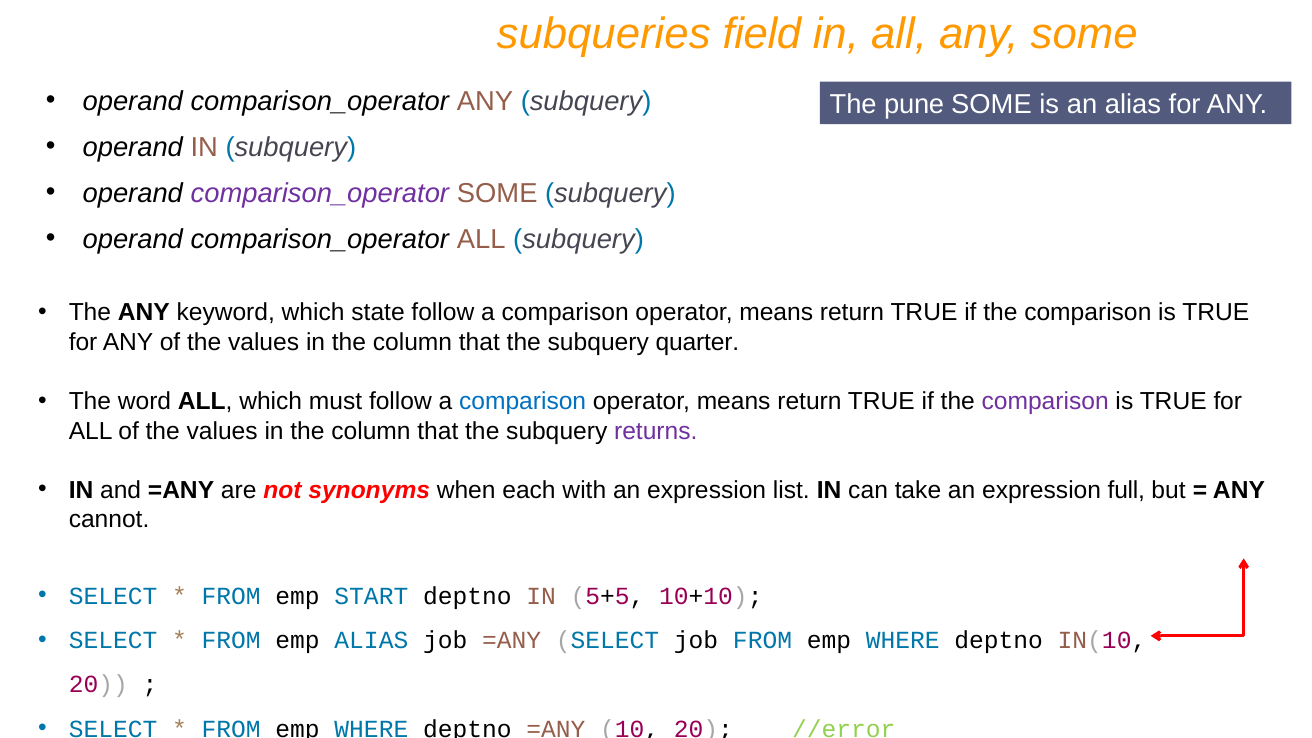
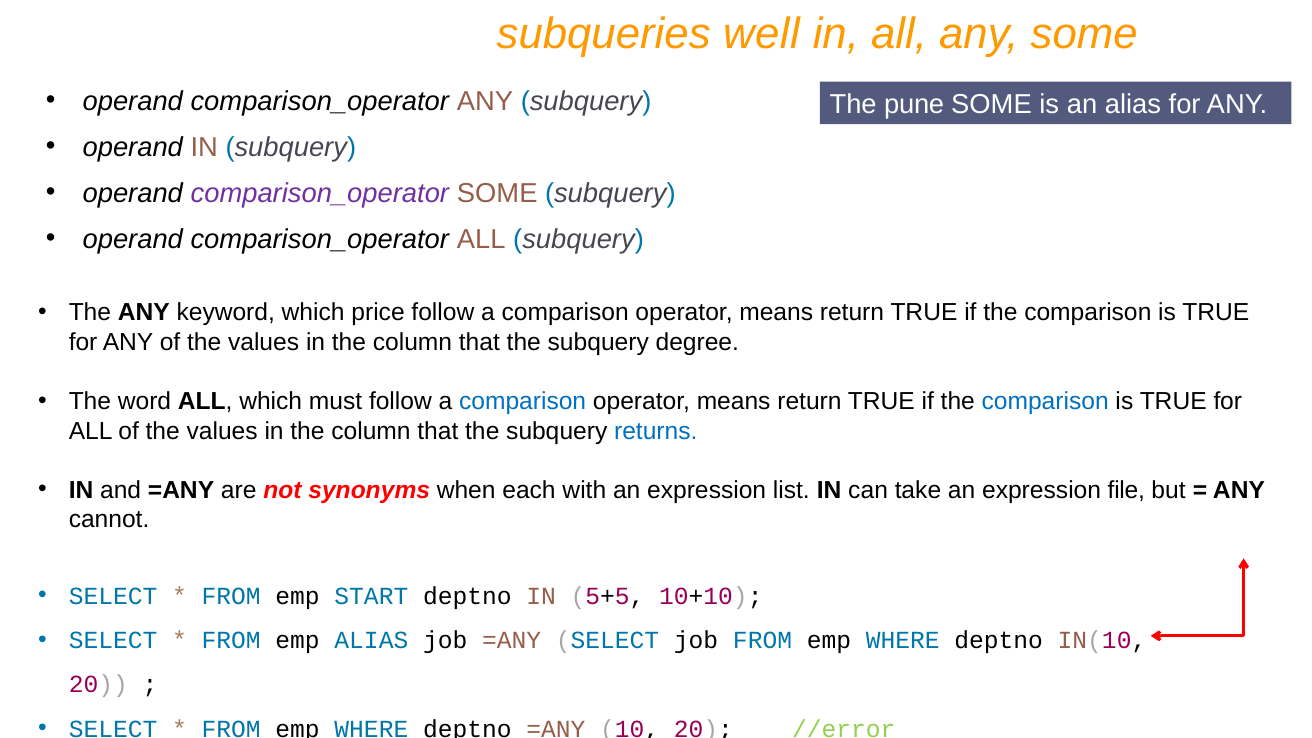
field: field -> well
state: state -> price
quarter: quarter -> degree
comparison at (1045, 401) colour: purple -> blue
returns colour: purple -> blue
full: full -> file
